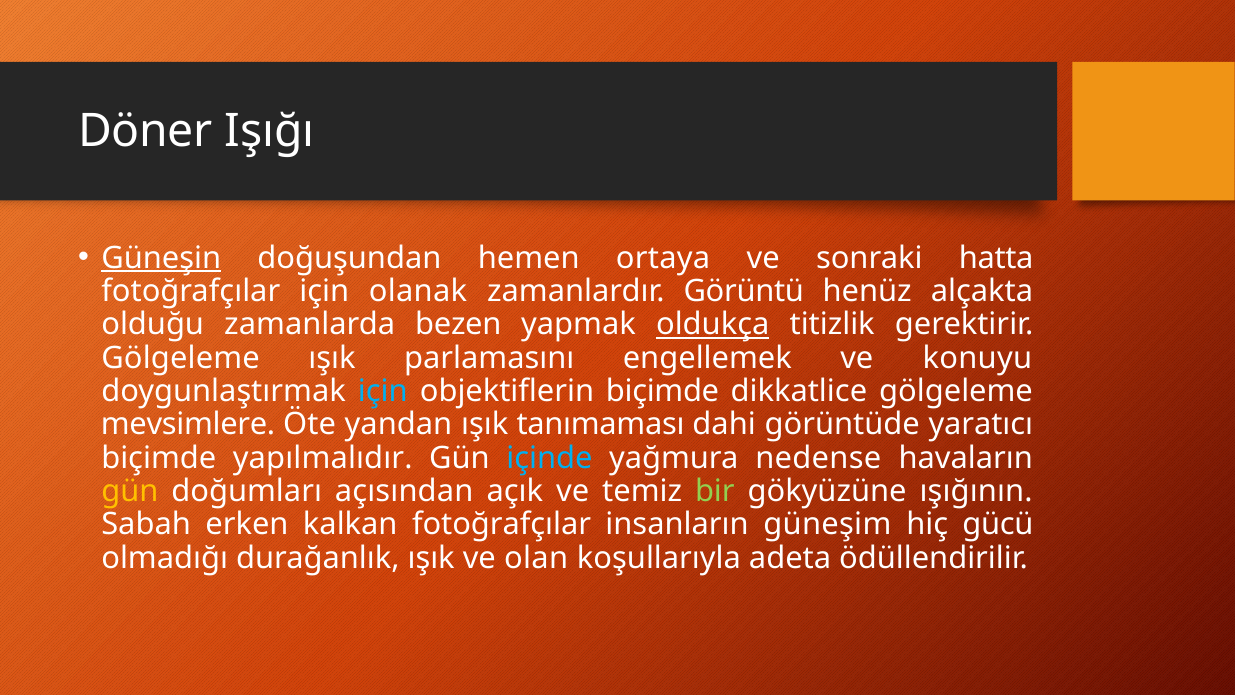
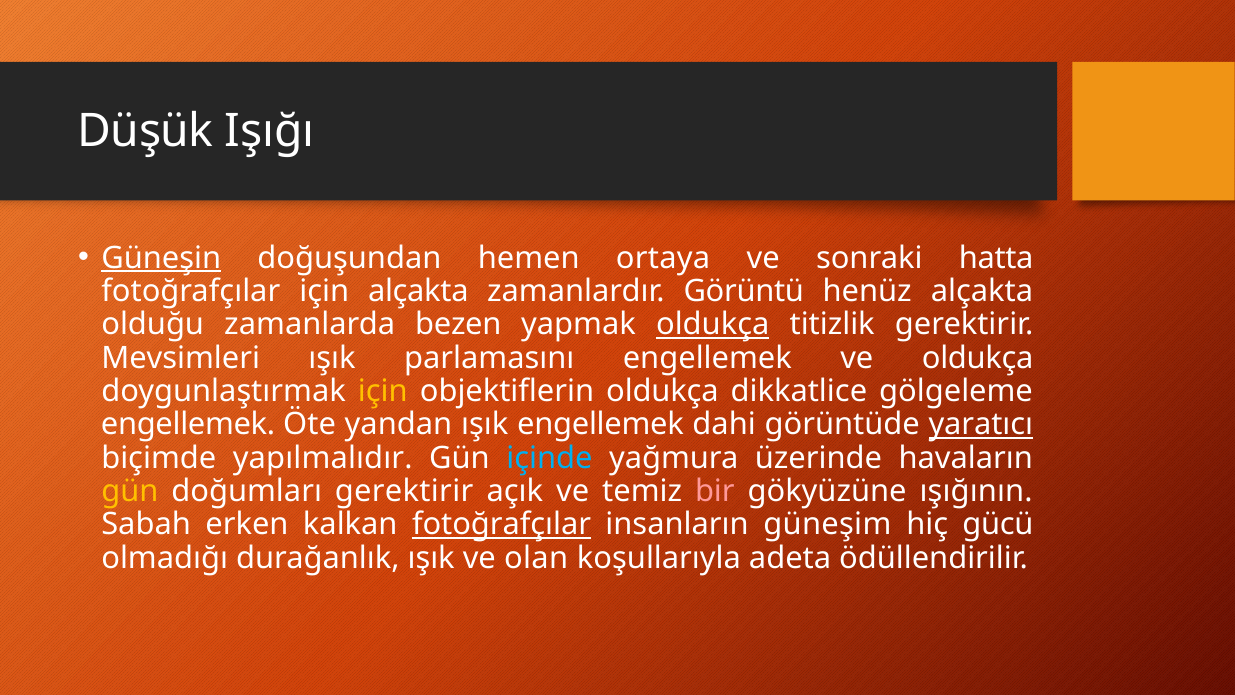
Döner: Döner -> Düşük
için olanak: olanak -> alçakta
Gölgeleme at (181, 358): Gölgeleme -> Mevsimleri
ve konuyu: konuyu -> oldukça
için at (383, 391) colour: light blue -> yellow
objektiflerin biçimde: biçimde -> oldukça
mevsimlere at (188, 424): mevsimlere -> engellemek
ışık tanımaması: tanımaması -> engellemek
yaratıcı underline: none -> present
nedense: nedense -> üzerinde
doğumları açısından: açısından -> gerektirir
bir colour: light green -> pink
fotoğrafçılar at (502, 524) underline: none -> present
